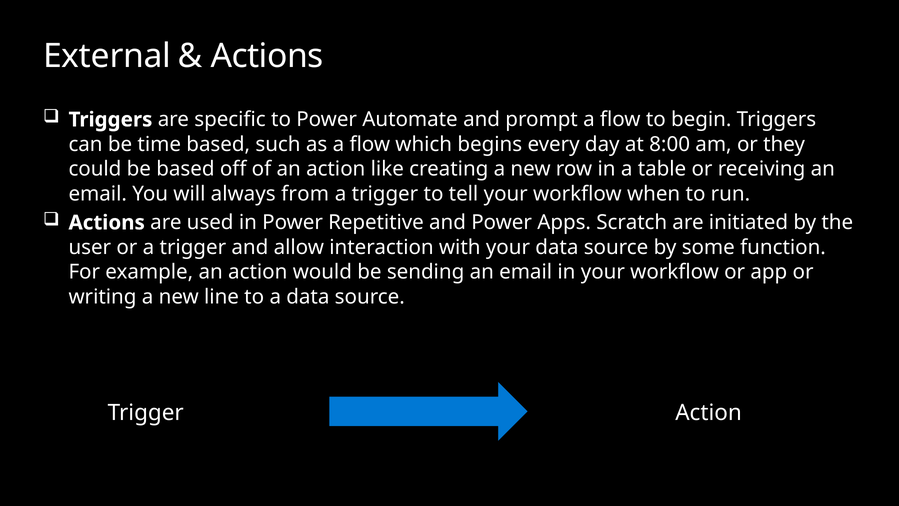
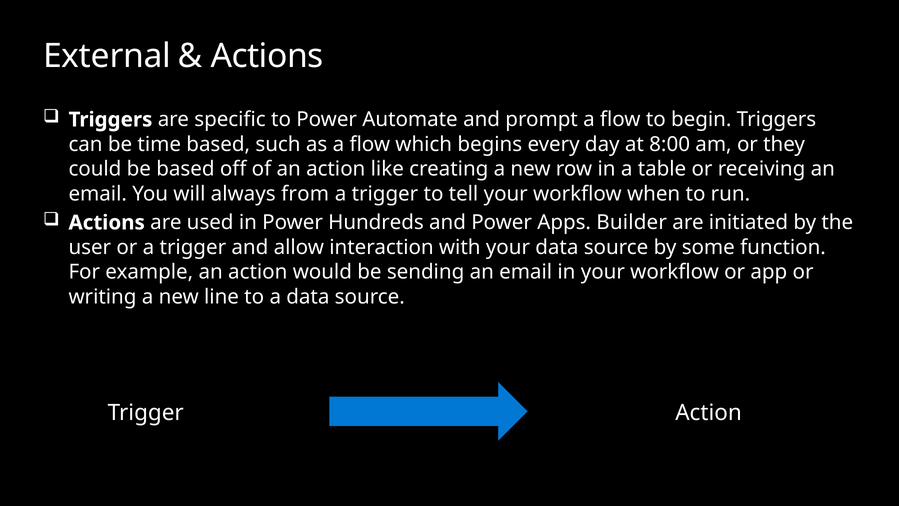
Repetitive: Repetitive -> Hundreds
Scratch: Scratch -> Builder
